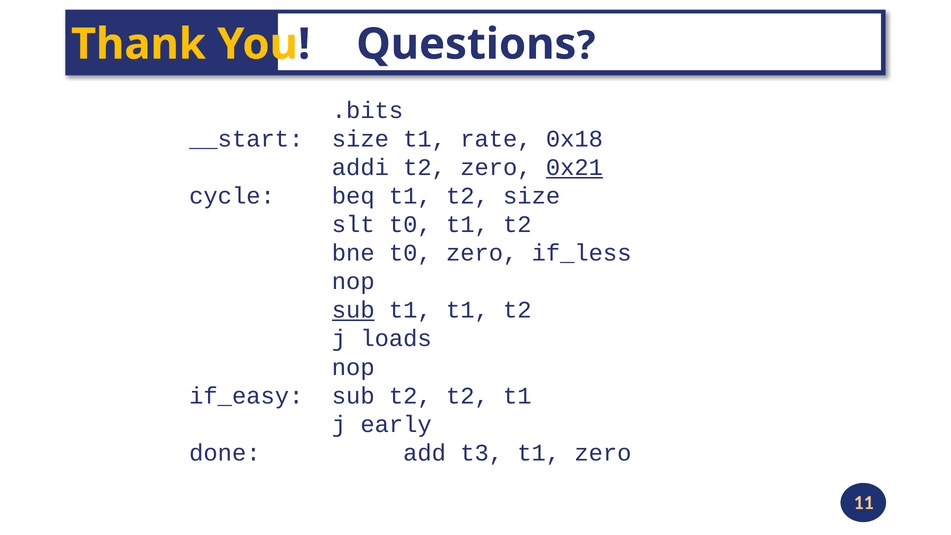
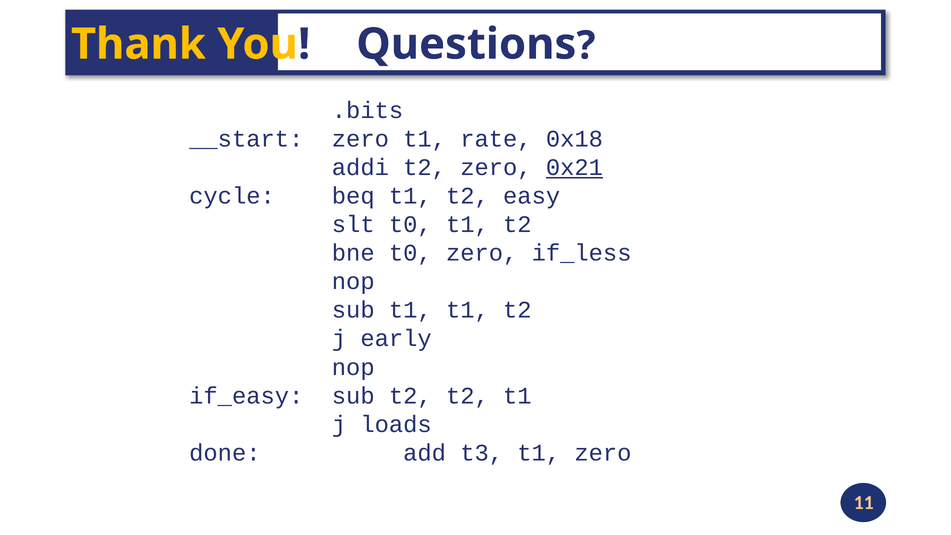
__start size: size -> zero
t2 size: size -> easy
sub at (353, 310) underline: present -> none
loads: loads -> early
early: early -> loads
